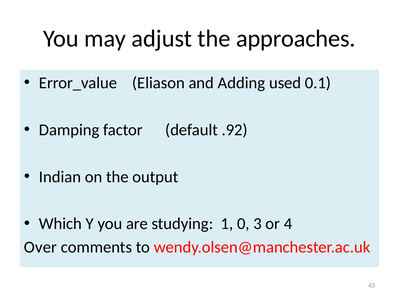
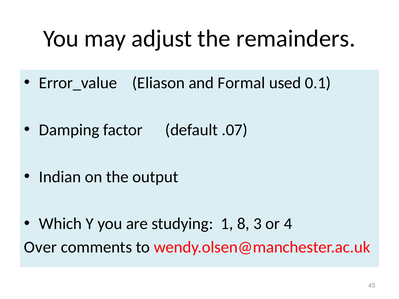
approaches: approaches -> remainders
Adding: Adding -> Formal
.92: .92 -> .07
0: 0 -> 8
